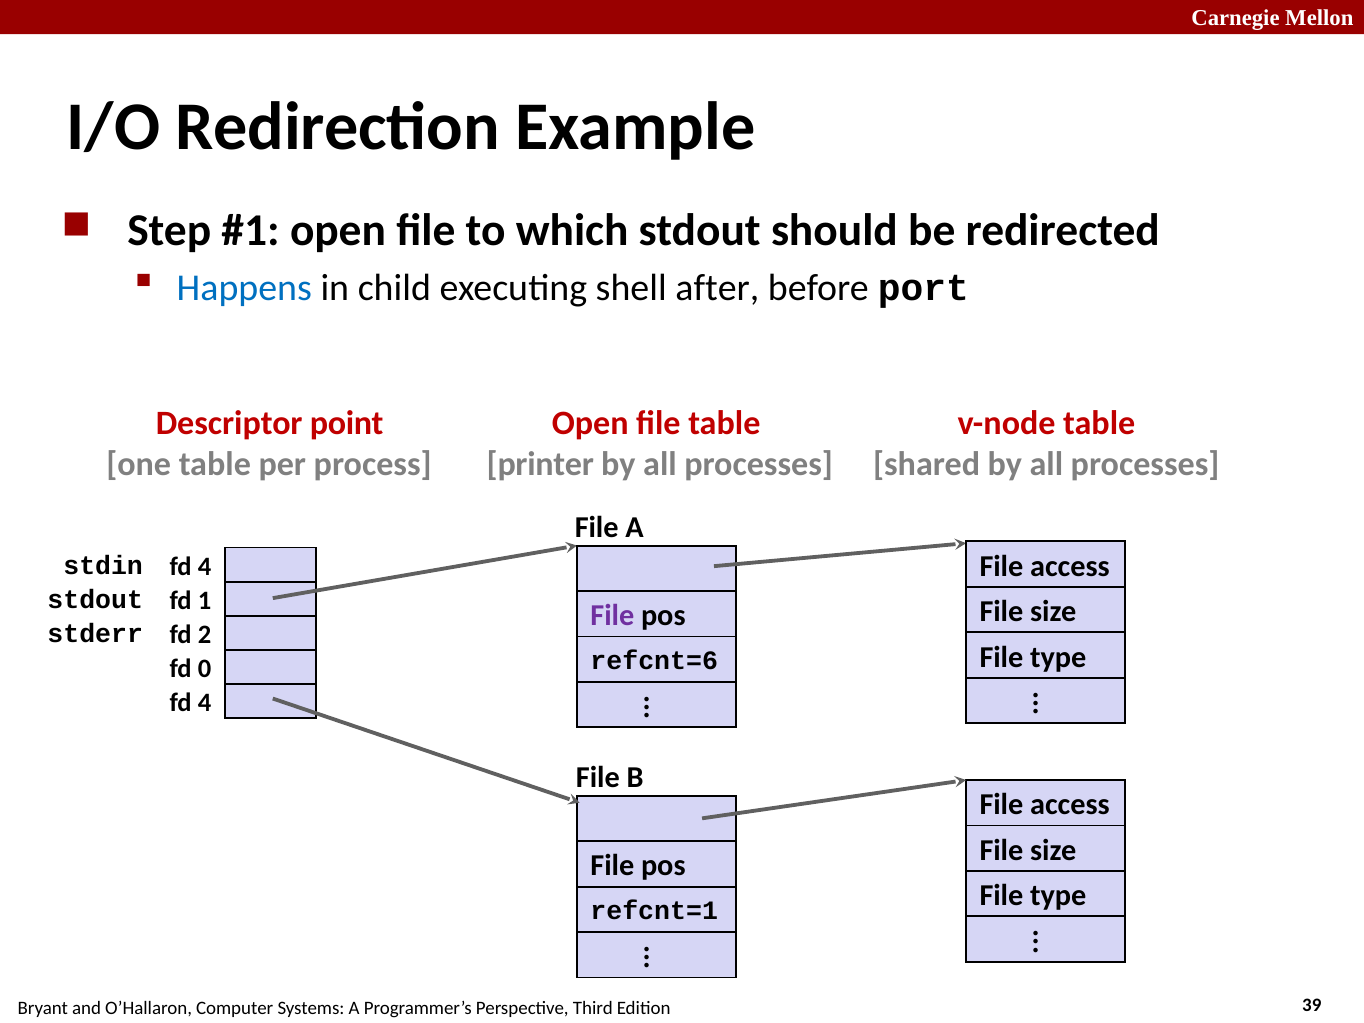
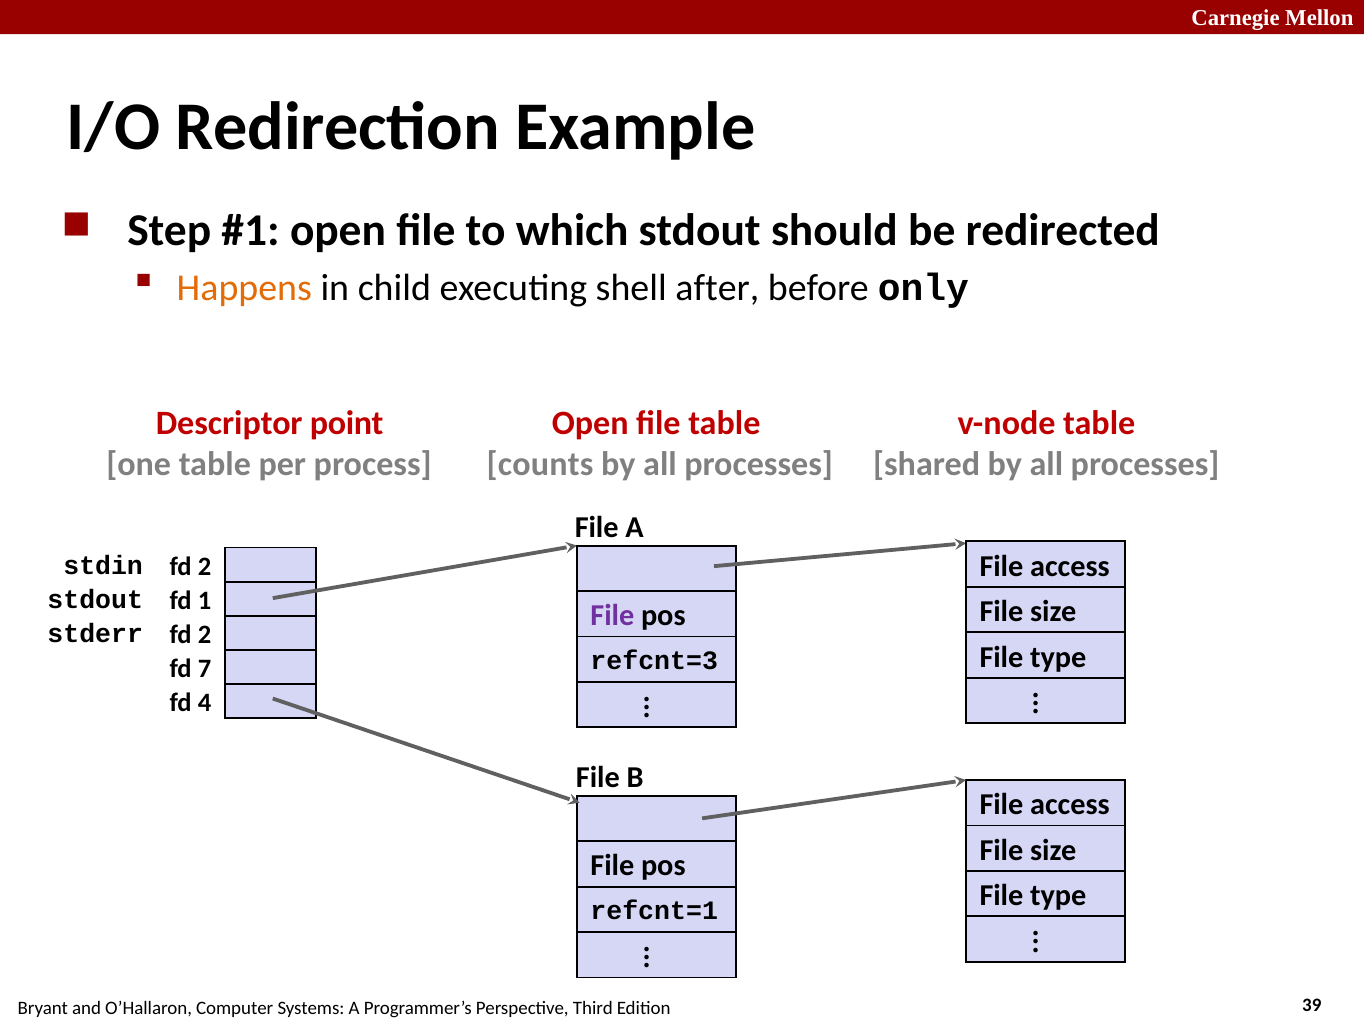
Happens colour: blue -> orange
port: port -> only
printer: printer -> counts
4 at (205, 566): 4 -> 2
refcnt=6: refcnt=6 -> refcnt=3
0: 0 -> 7
